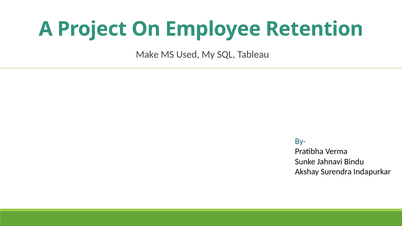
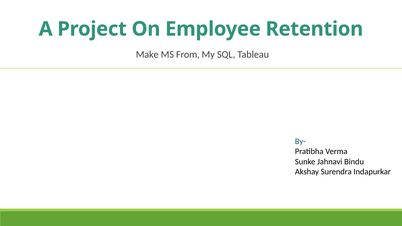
Used: Used -> From
